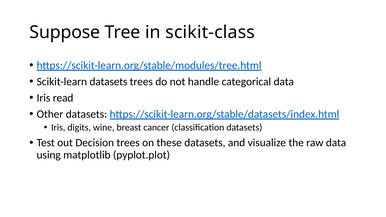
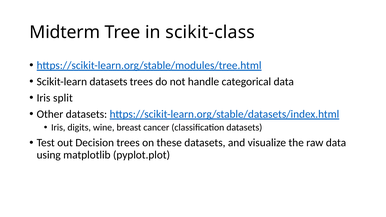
Suppose: Suppose -> Midterm
read: read -> split
